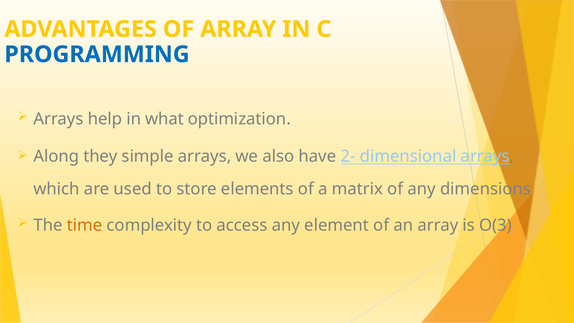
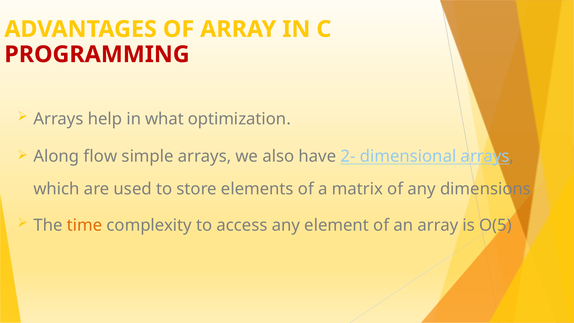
PROGRAMMING colour: blue -> red
they: they -> flow
O(3: O(3 -> O(5
